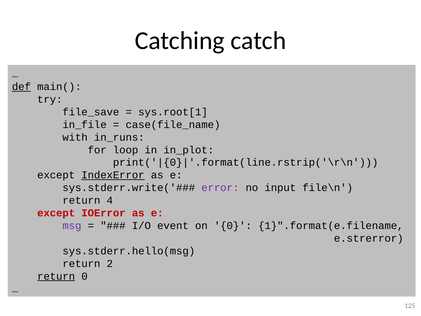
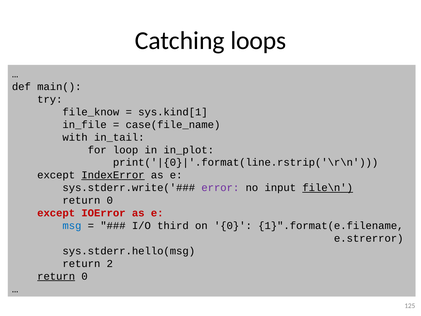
catch: catch -> loops
def underline: present -> none
file_save: file_save -> file_know
sys.root[1: sys.root[1 -> sys.kind[1
in_runs: in_runs -> in_tail
file\n underline: none -> present
4 at (110, 200): 4 -> 0
msg colour: purple -> blue
event: event -> third
